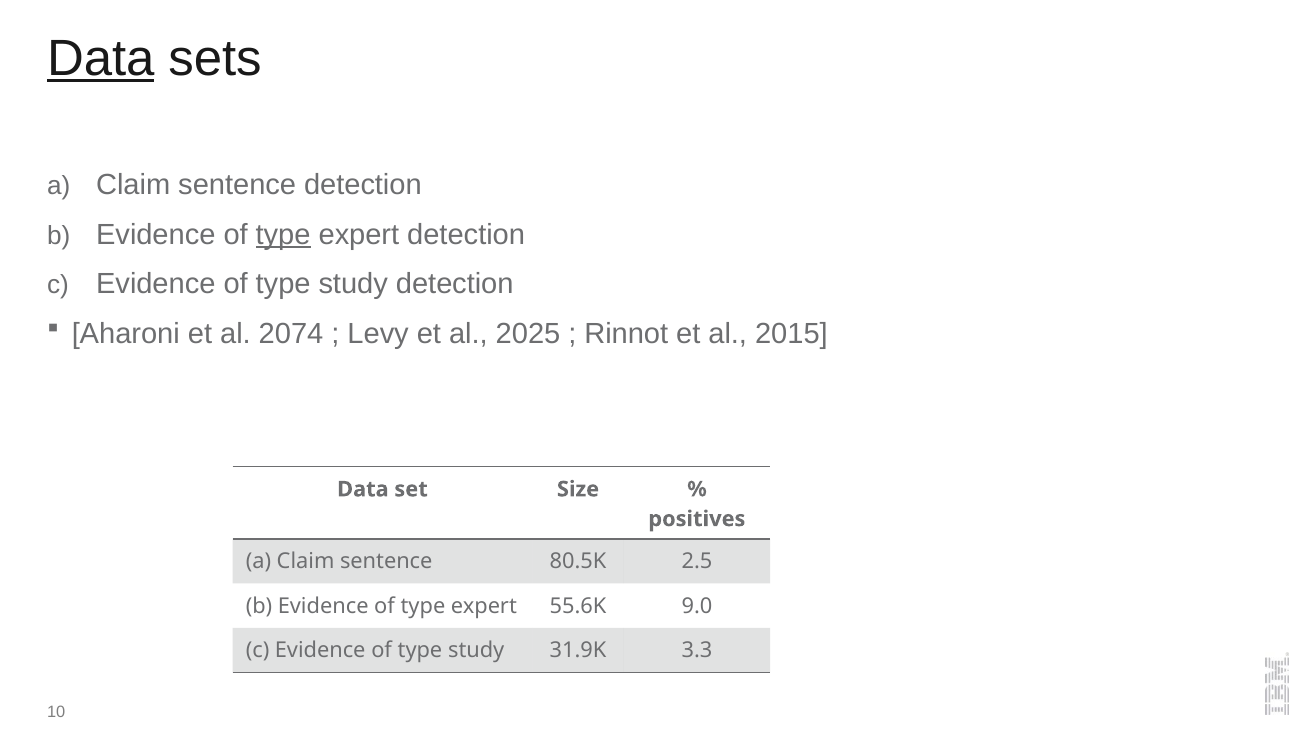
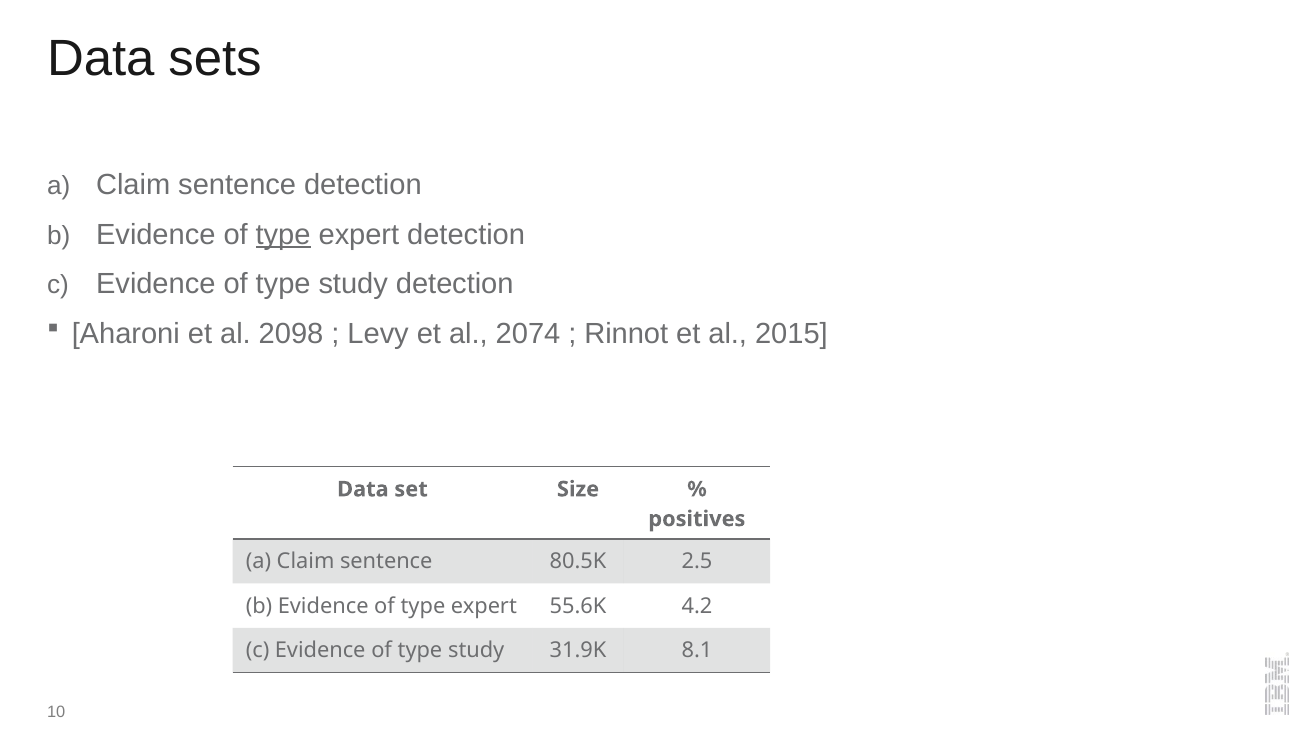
Data at (101, 59) underline: present -> none
2074: 2074 -> 2098
2025: 2025 -> 2074
9.0: 9.0 -> 4.2
3.3: 3.3 -> 8.1
